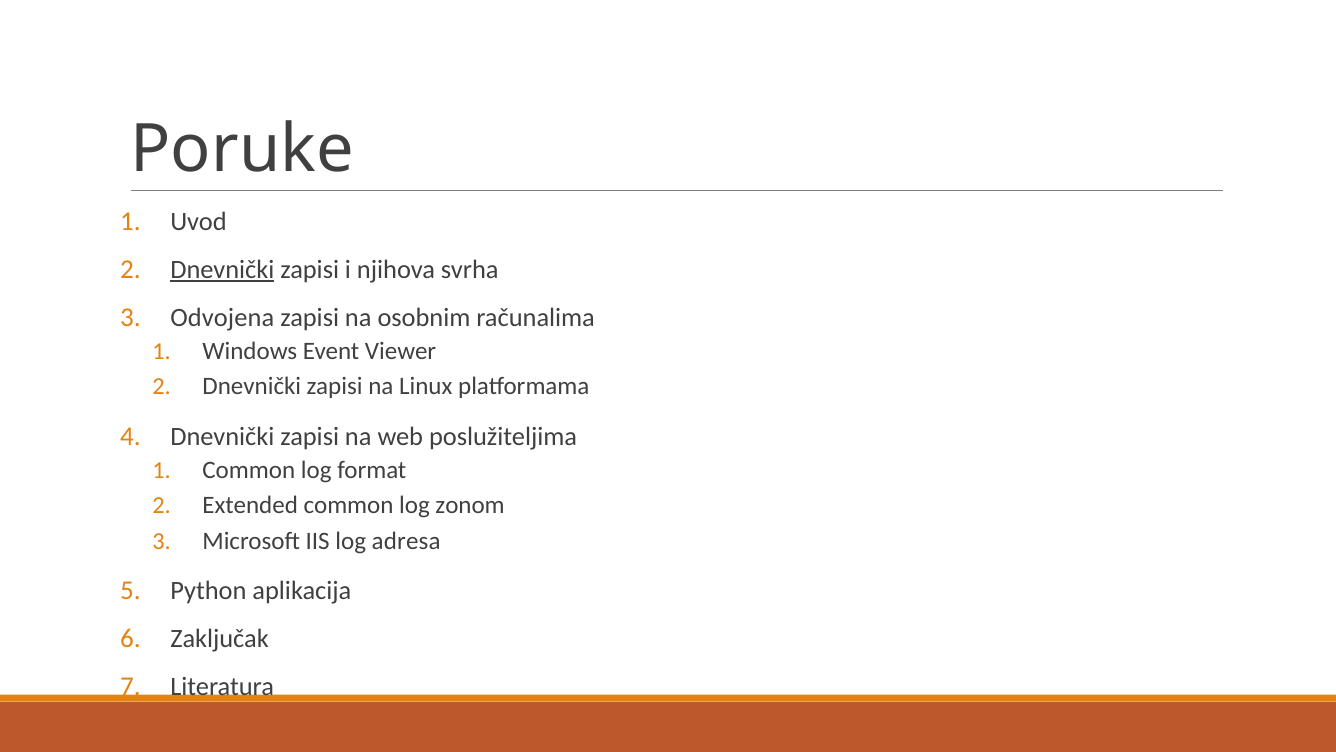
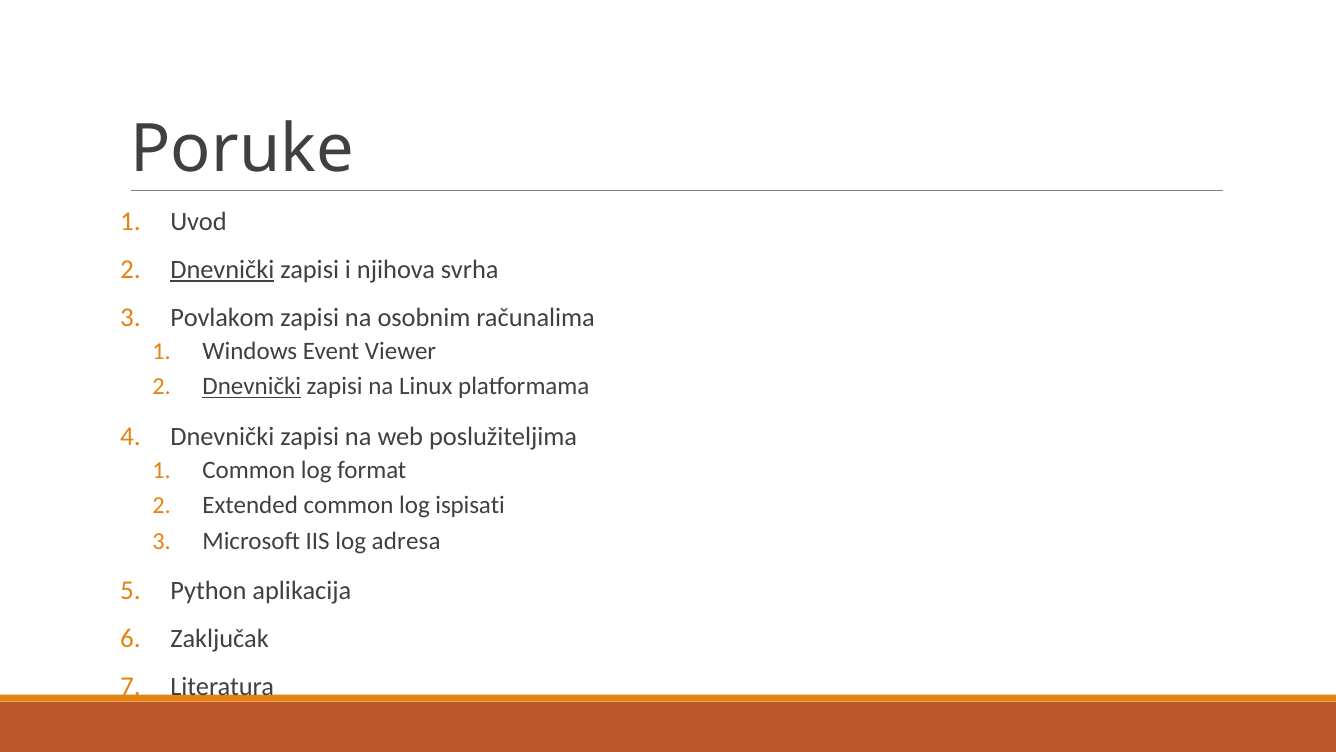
Odvojena: Odvojena -> Povlakom
Dnevnički at (252, 386) underline: none -> present
zonom: zonom -> ispisati
